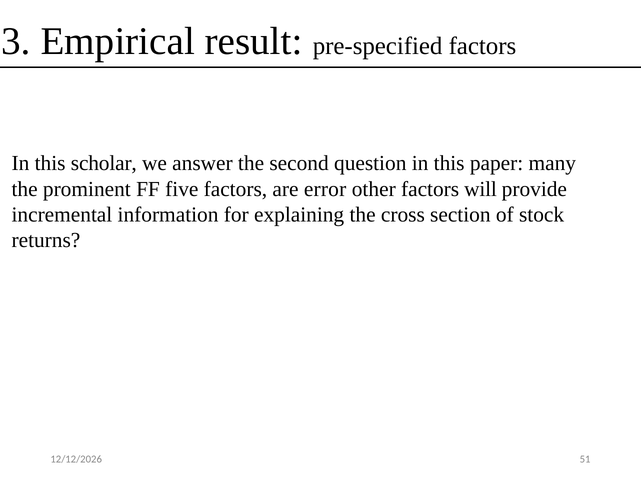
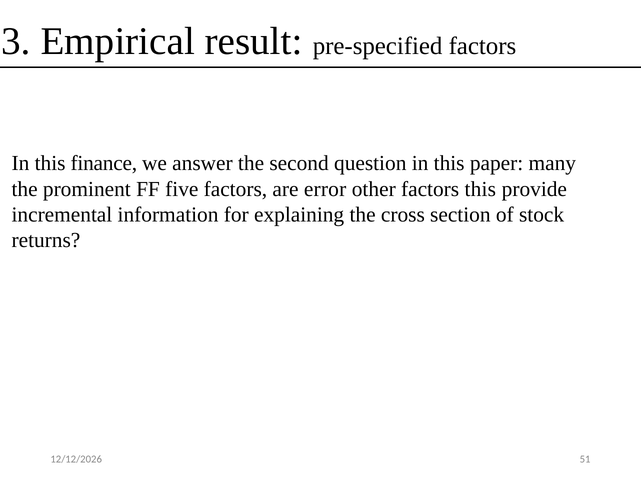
scholar: scholar -> finance
factors will: will -> this
